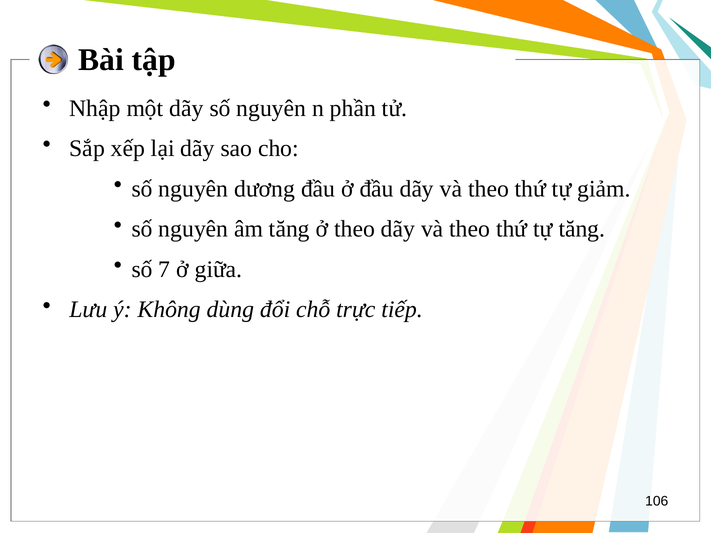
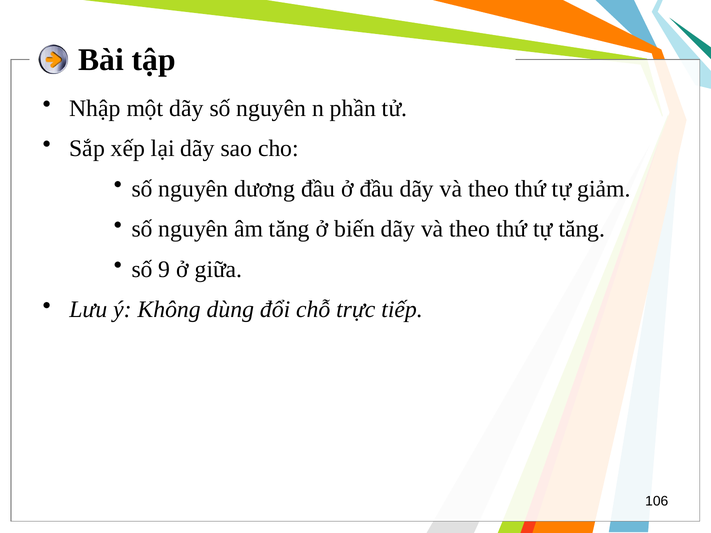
ở theo: theo -> biến
7: 7 -> 9
